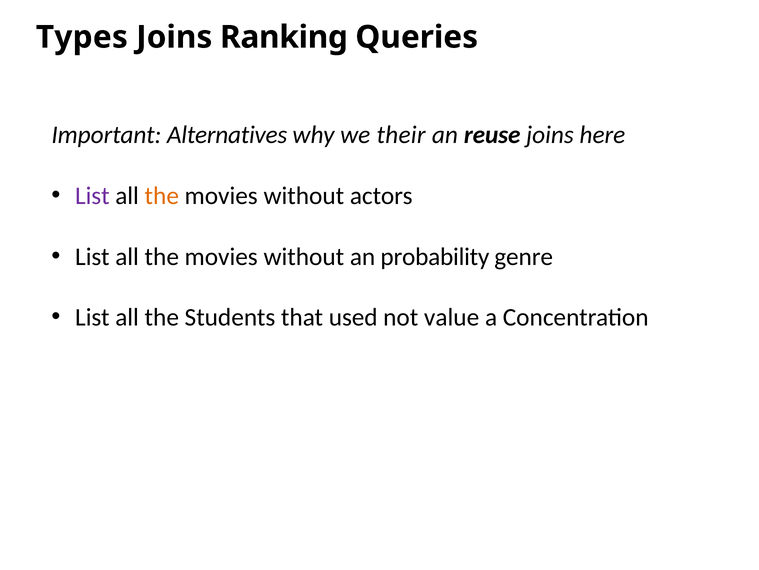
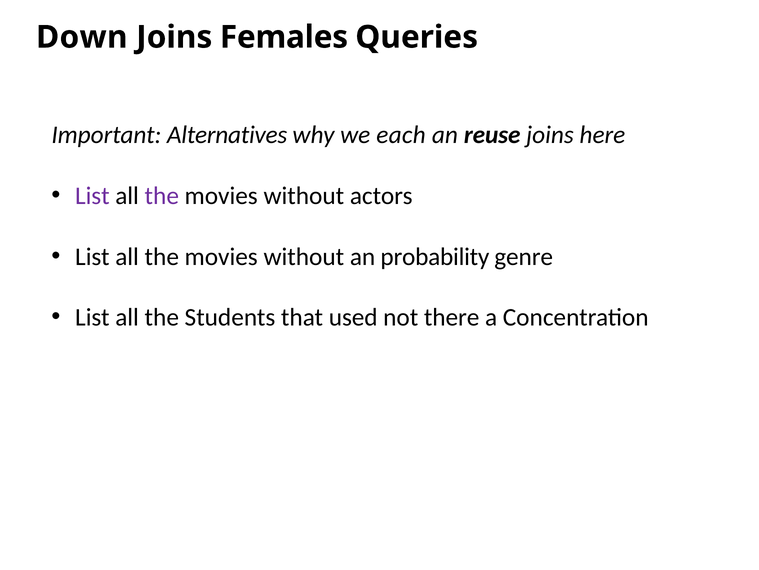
Types: Types -> Down
Ranking: Ranking -> Females
their: their -> each
the at (162, 196) colour: orange -> purple
value: value -> there
